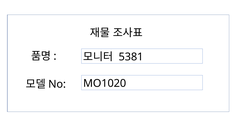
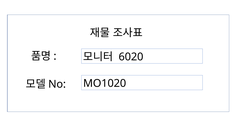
5381: 5381 -> 6020
